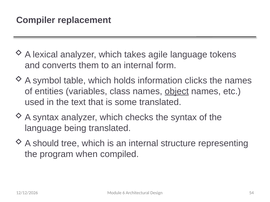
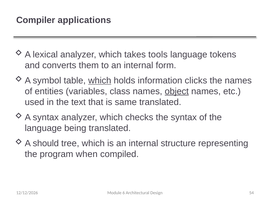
replacement: replacement -> applications
agile: agile -> tools
which at (100, 81) underline: none -> present
some: some -> same
